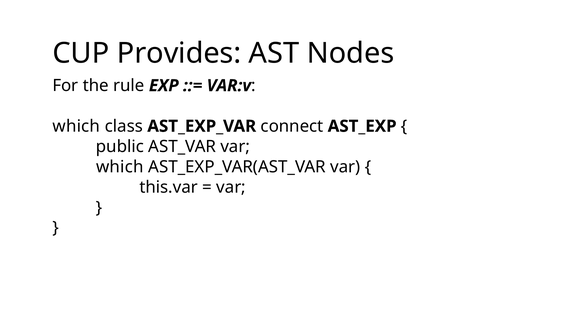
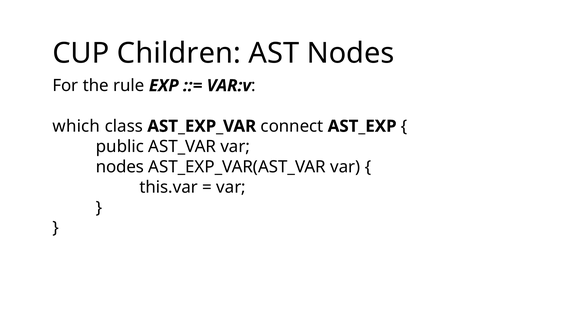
Provides: Provides -> Children
which at (120, 167): which -> nodes
